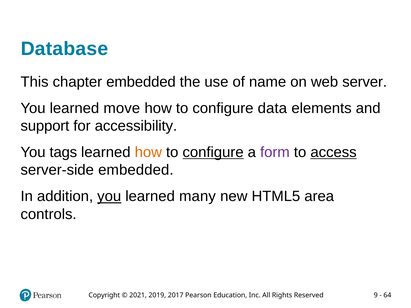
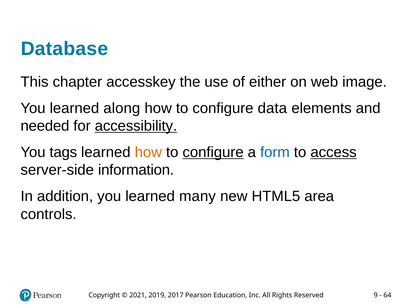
chapter embedded: embedded -> accesskey
name: name -> either
server: server -> image
move: move -> along
support: support -> needed
accessibility underline: none -> present
form colour: purple -> blue
server-side embedded: embedded -> information
you at (109, 197) underline: present -> none
